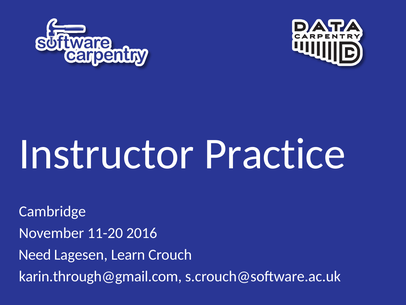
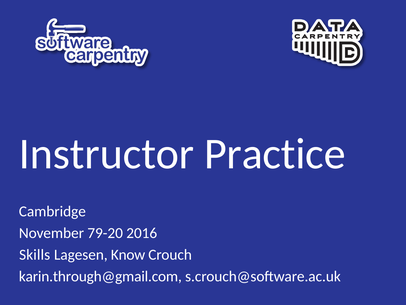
11-20: 11-20 -> 79-20
Need: Need -> Skills
Learn: Learn -> Know
